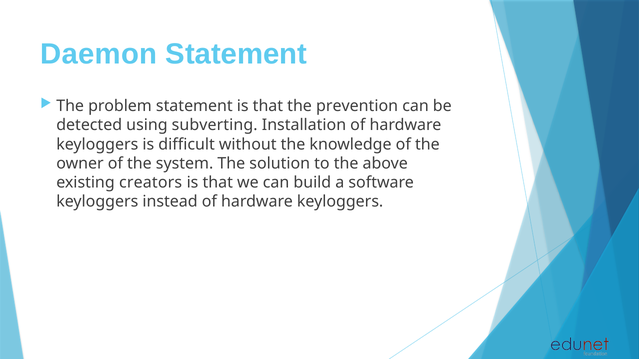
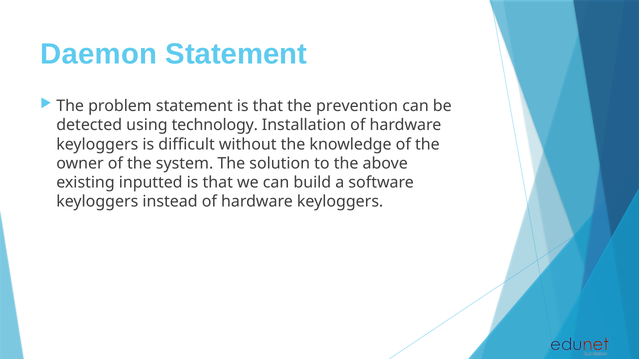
subverting: subverting -> technology
creators: creators -> inputted
